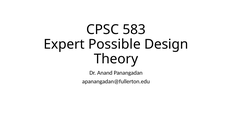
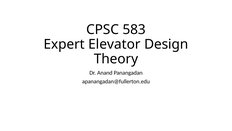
Possible: Possible -> Elevator
